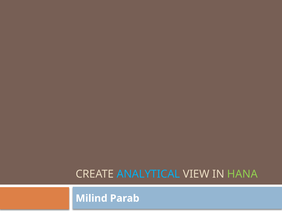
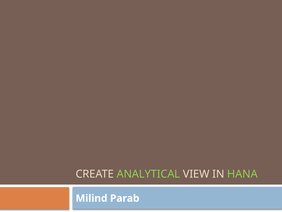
ANALYTICAL colour: light blue -> light green
